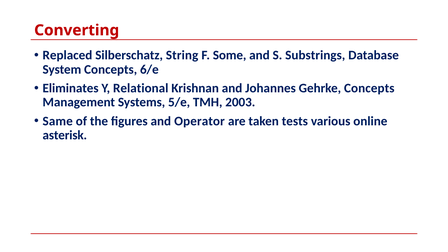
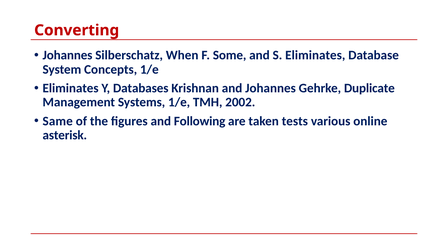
Replaced at (67, 55): Replaced -> Johannes
String: String -> When
S Substrings: Substrings -> Eliminates
Concepts 6/e: 6/e -> 1/e
Relational: Relational -> Databases
Gehrke Concepts: Concepts -> Duplicate
Systems 5/e: 5/e -> 1/e
2003: 2003 -> 2002
Operator: Operator -> Following
